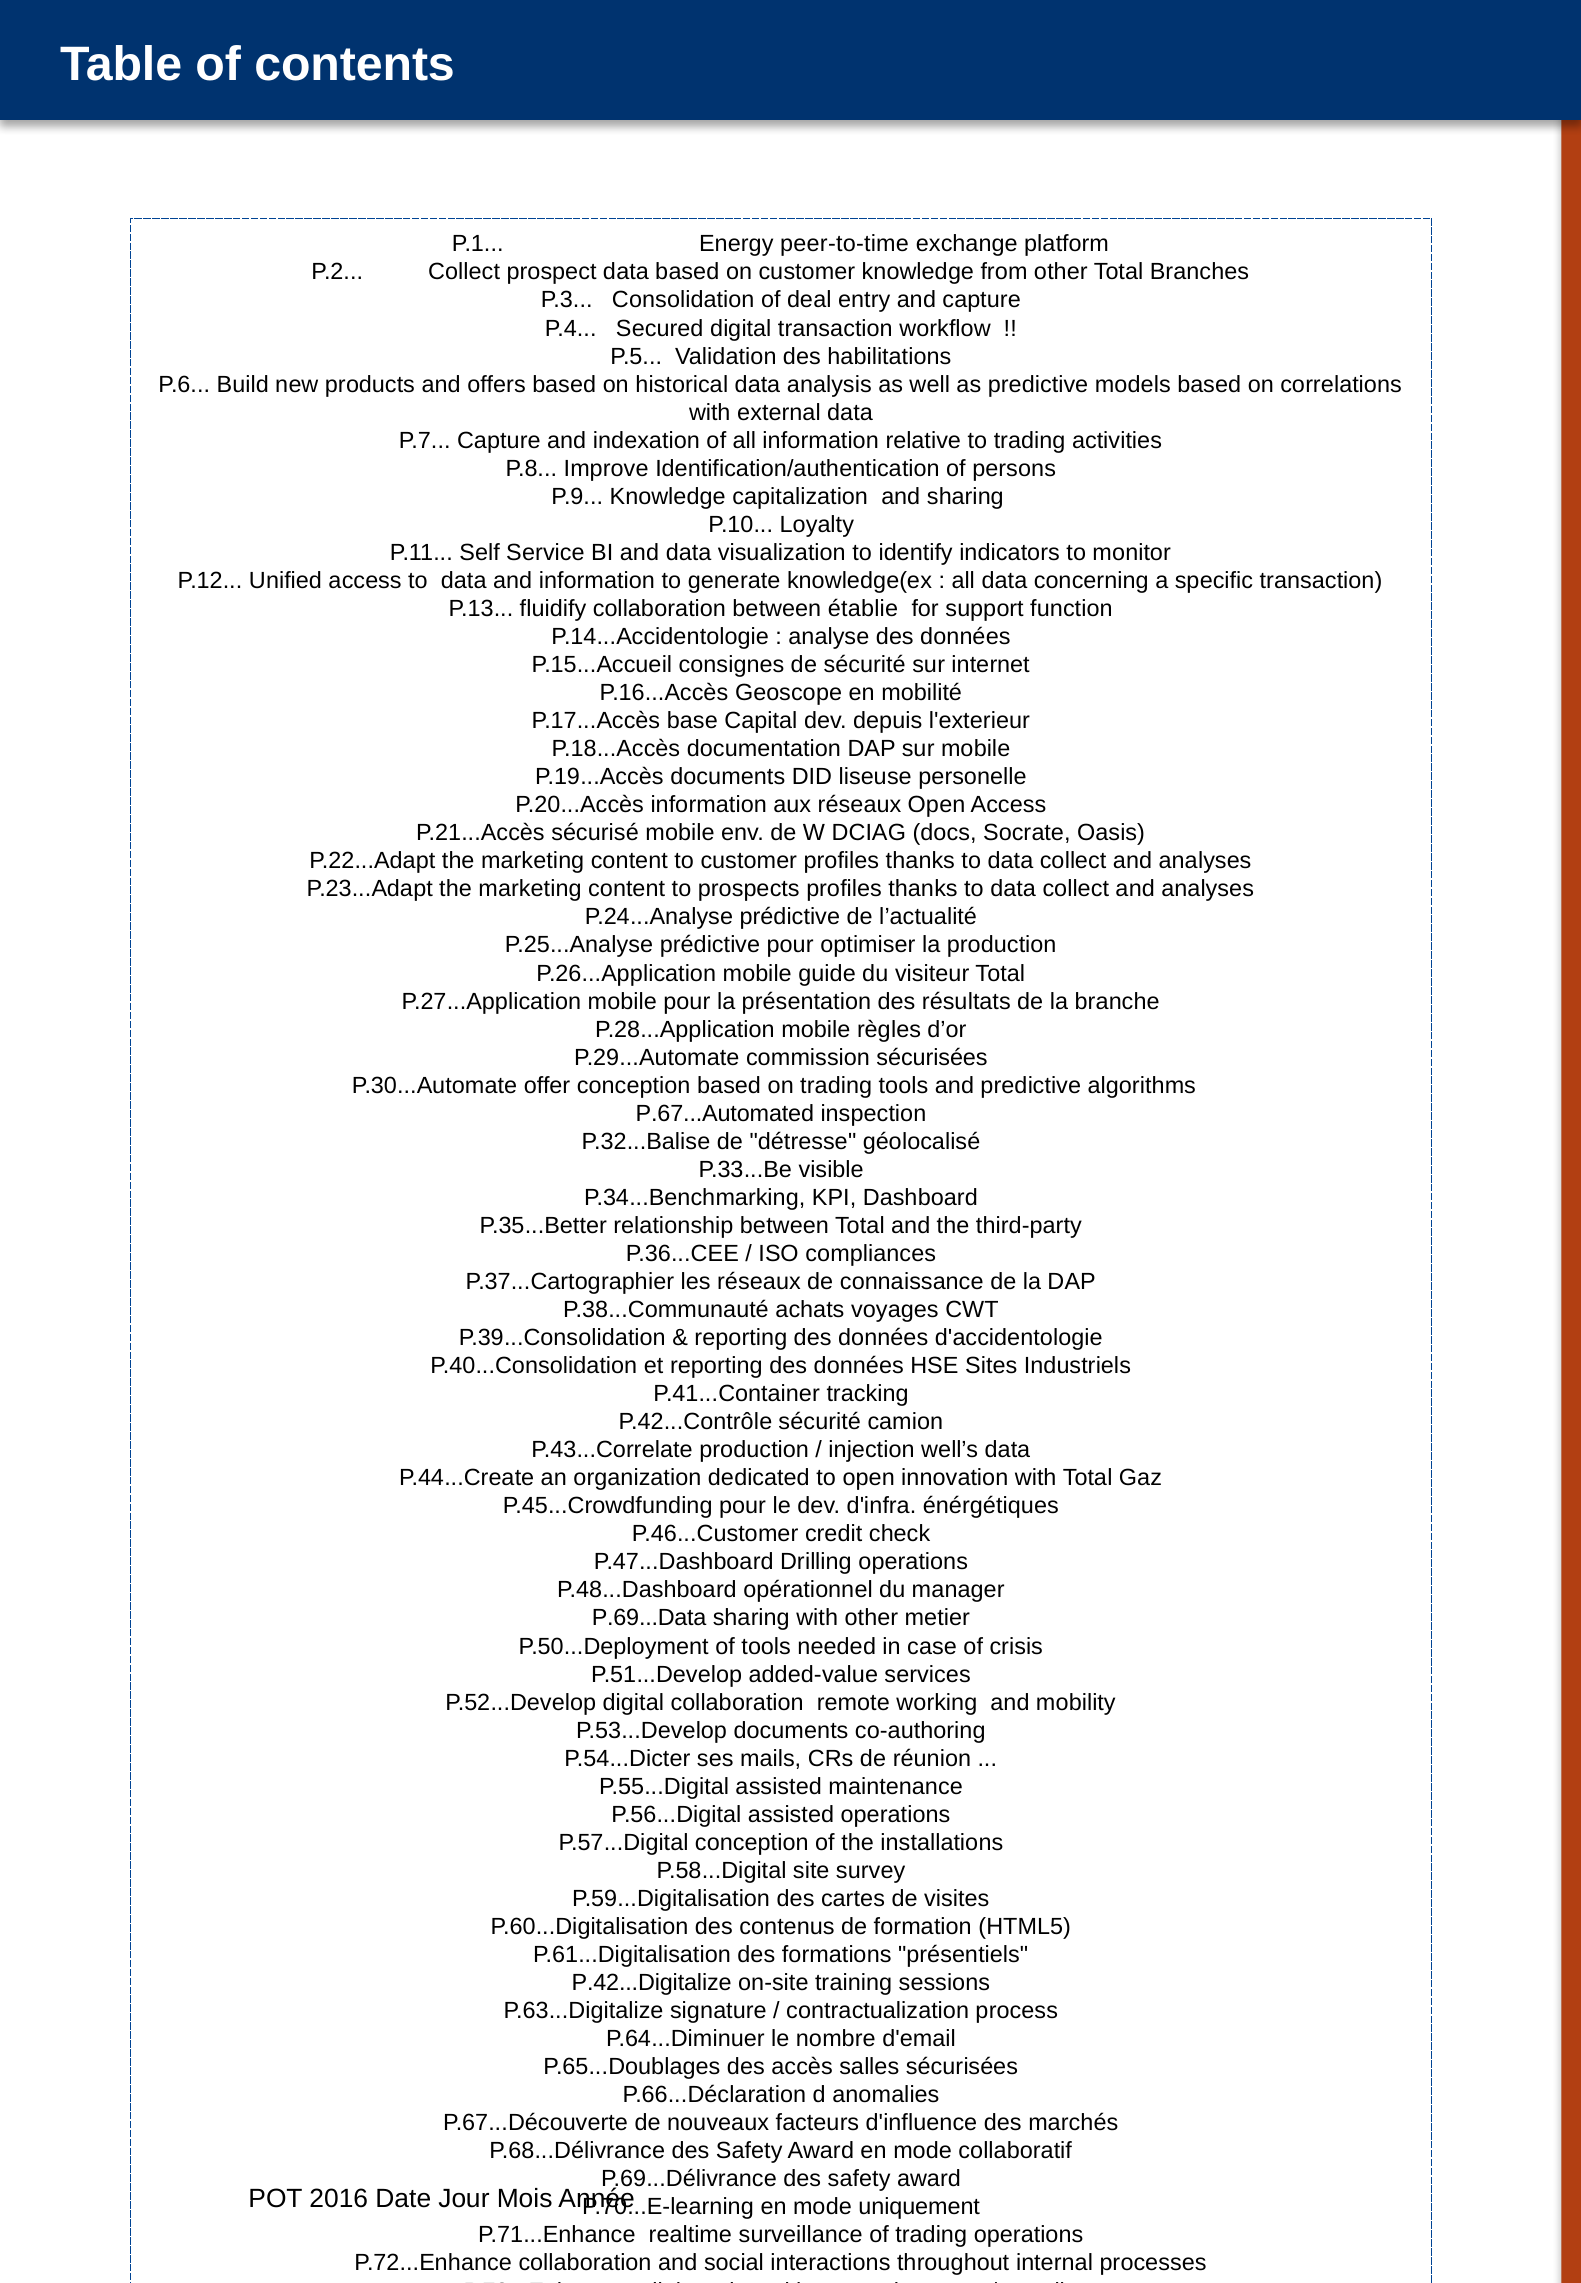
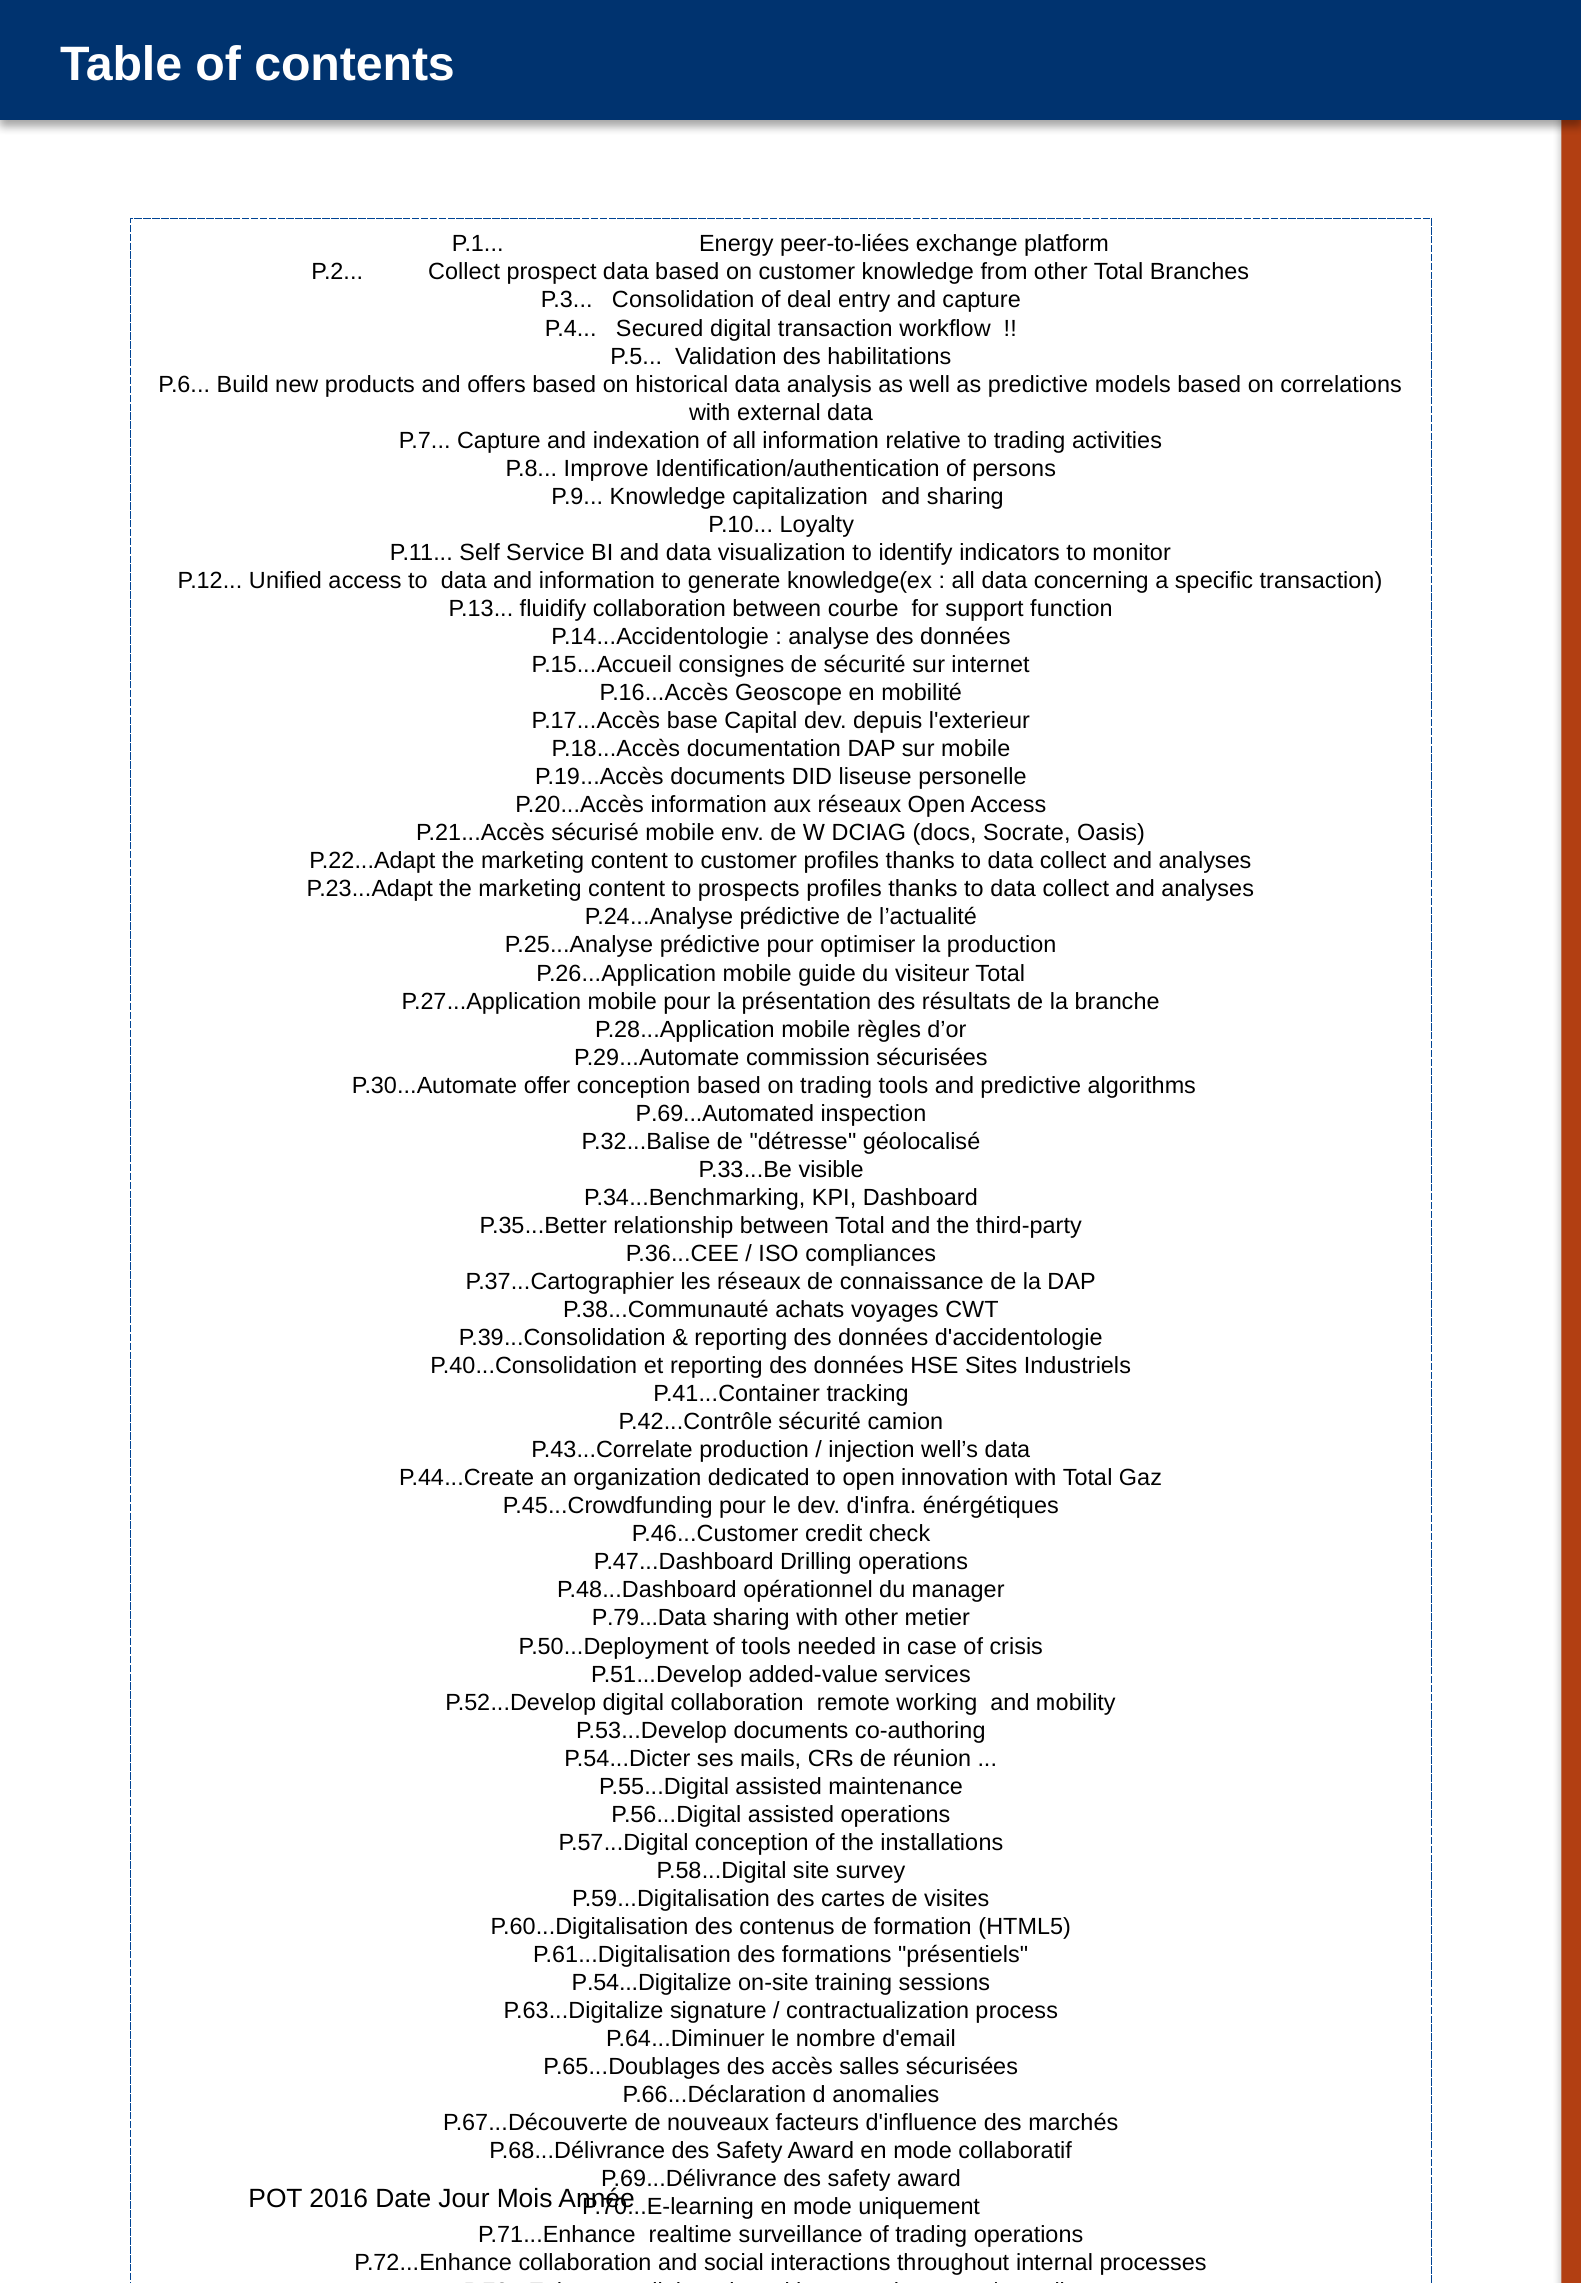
peer-to-time: peer-to-time -> peer-to-liées
établie: établie -> courbe
P.67...Automated: P.67...Automated -> P.69...Automated
P.69...Data: P.69...Data -> P.79...Data
P.42...Digitalize: P.42...Digitalize -> P.54...Digitalize
